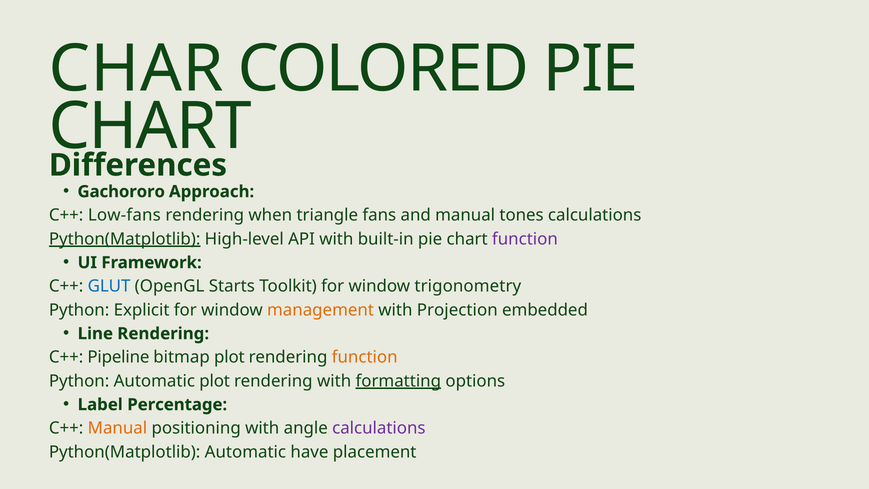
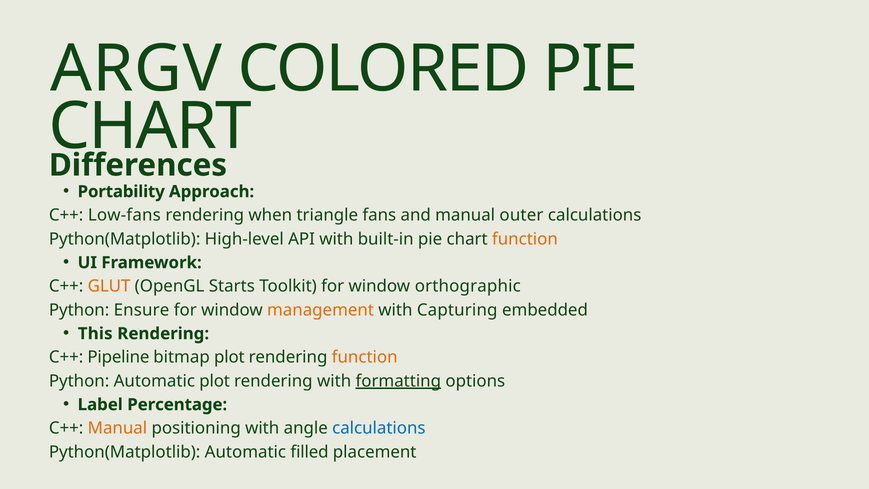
CHAR: CHAR -> ARGV
Gachororo: Gachororo -> Portability
tones: tones -> outer
Python(Matplotlib at (125, 239) underline: present -> none
function at (525, 239) colour: purple -> orange
GLUT colour: blue -> orange
trigonometry: trigonometry -> orthographic
Explicit: Explicit -> Ensure
Projection: Projection -> Capturing
Line: Line -> This
calculations at (379, 428) colour: purple -> blue
have: have -> filled
